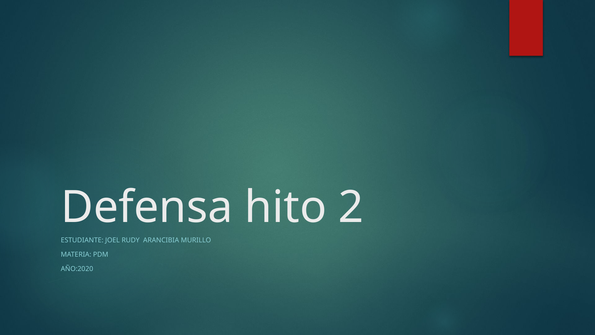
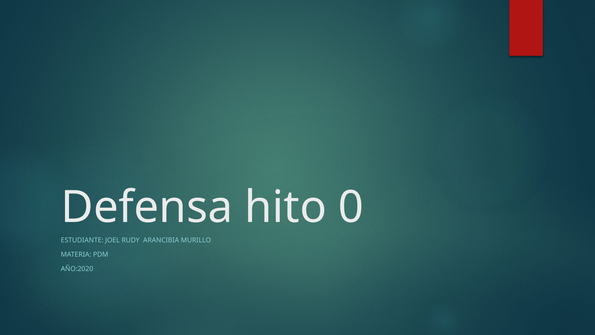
2: 2 -> 0
